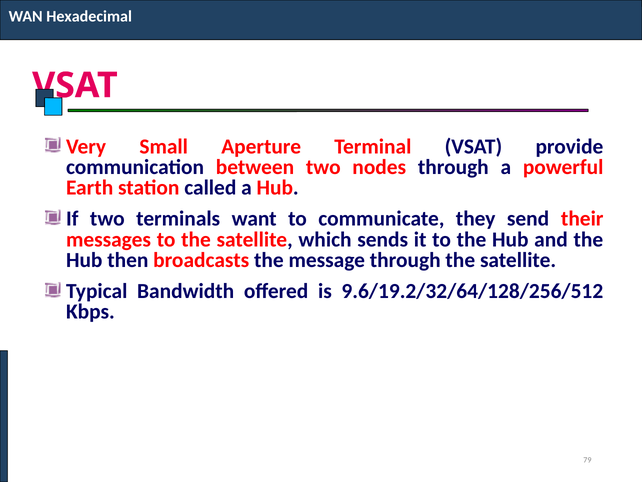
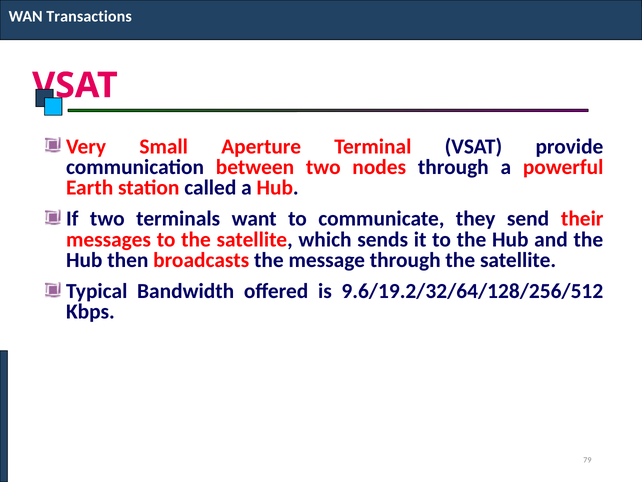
Hexadecimal: Hexadecimal -> Transactions
